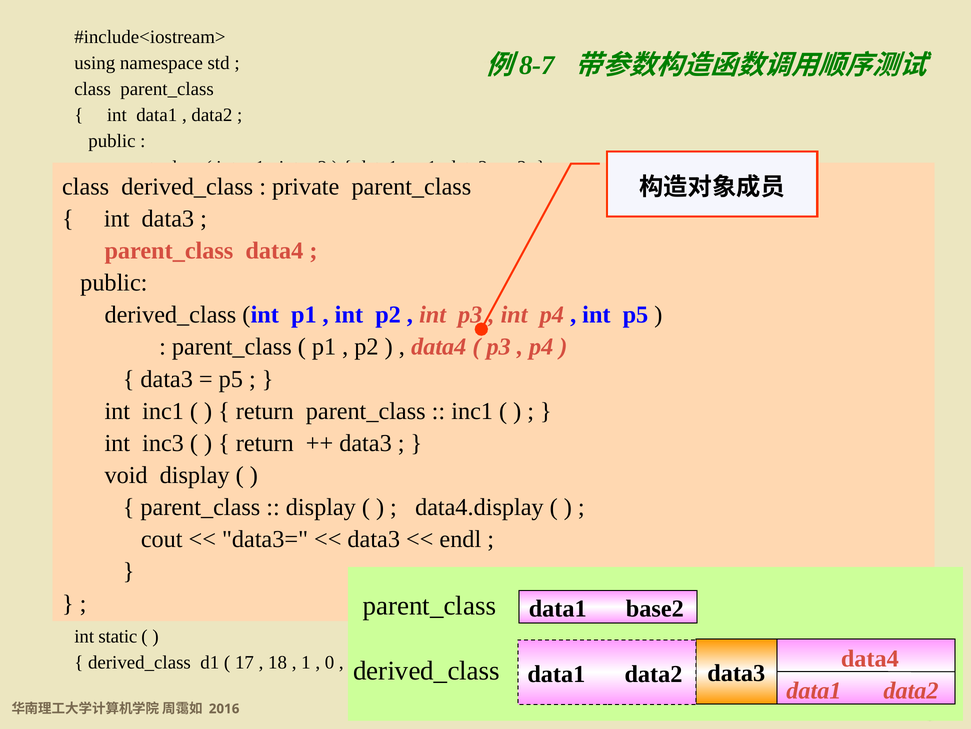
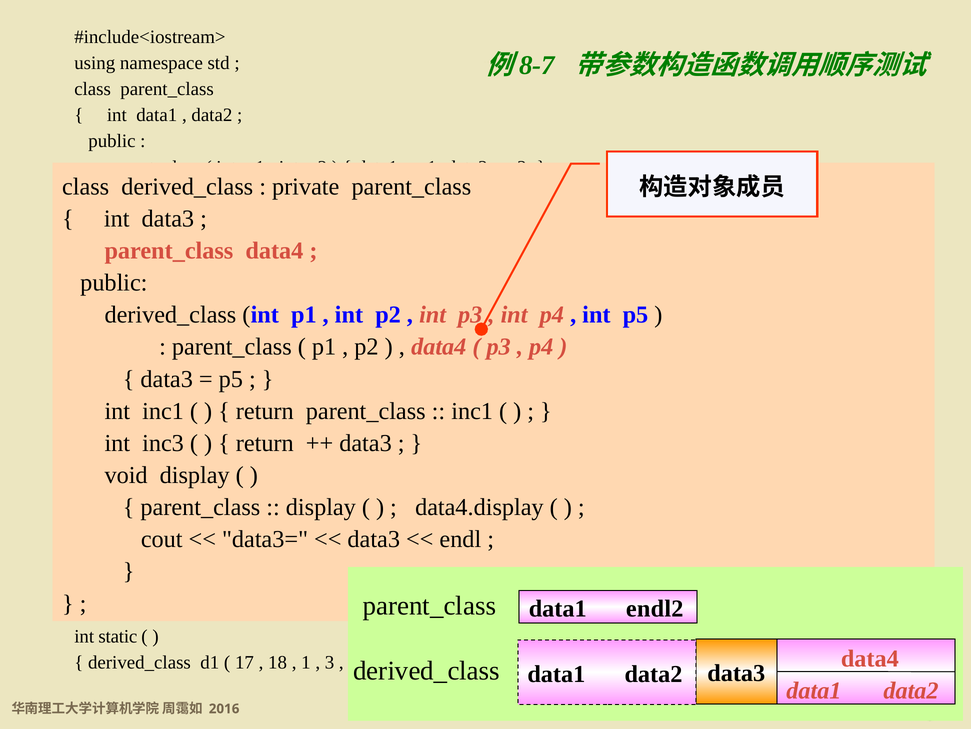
base2: base2 -> endl2
0: 0 -> 3
